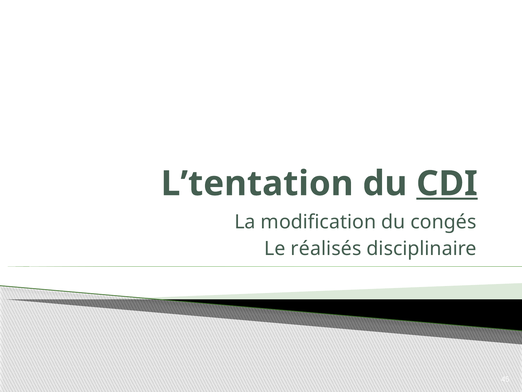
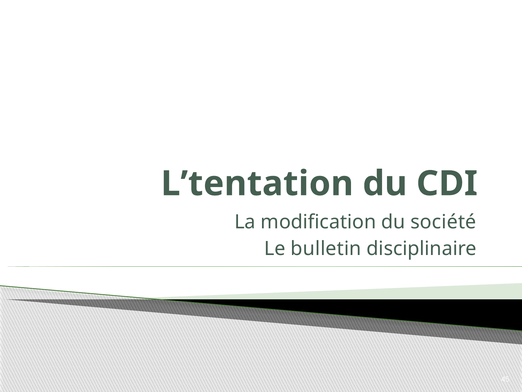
CDI underline: present -> none
congés: congés -> société
réalisés: réalisés -> bulletin
